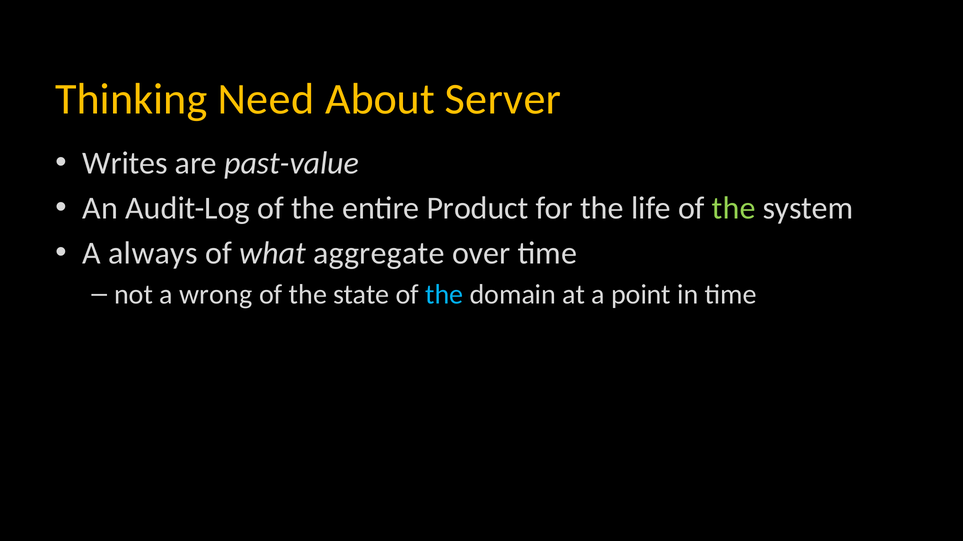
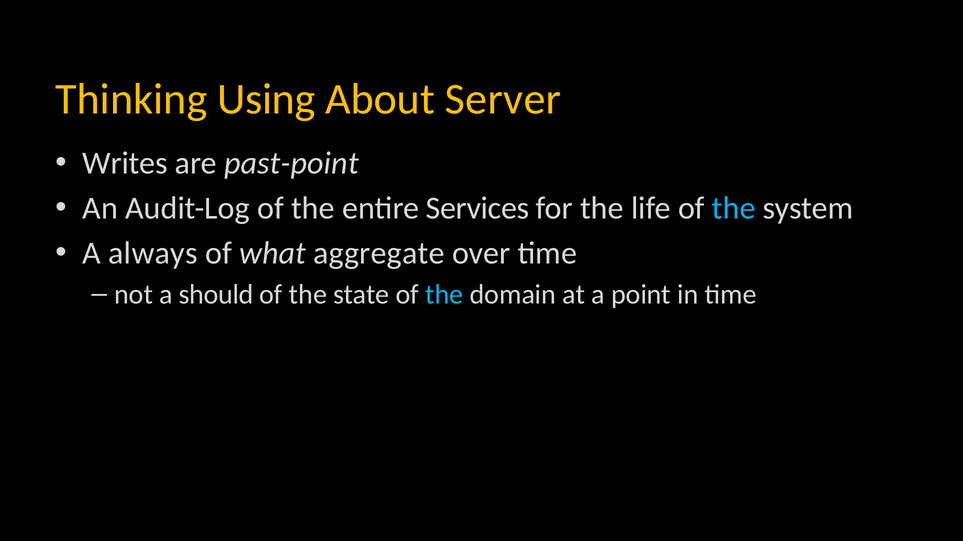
Need: Need -> Using
past-value: past-value -> past-point
Product: Product -> Services
the at (734, 208) colour: light green -> light blue
wrong: wrong -> should
